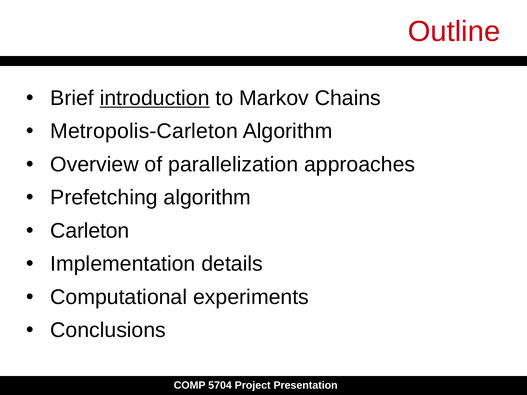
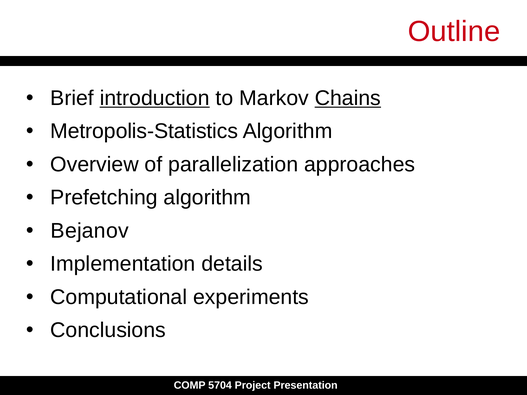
Chains underline: none -> present
Metropolis-Carleton: Metropolis-Carleton -> Metropolis-Statistics
Carleton: Carleton -> Bejanov
